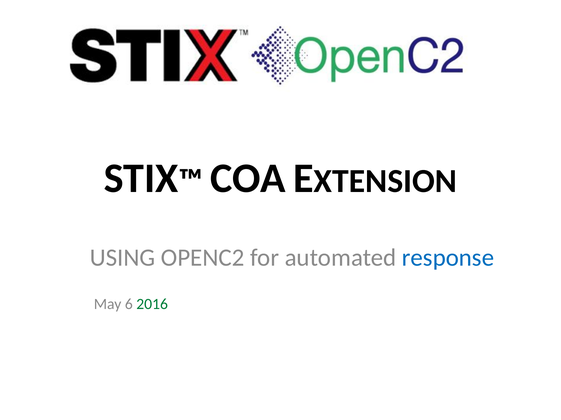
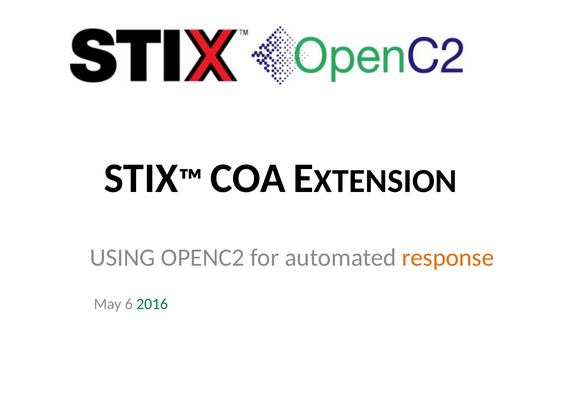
response colour: blue -> orange
